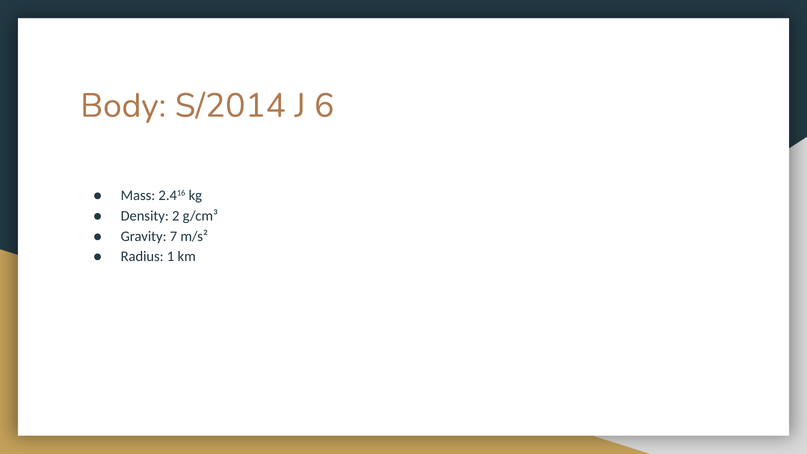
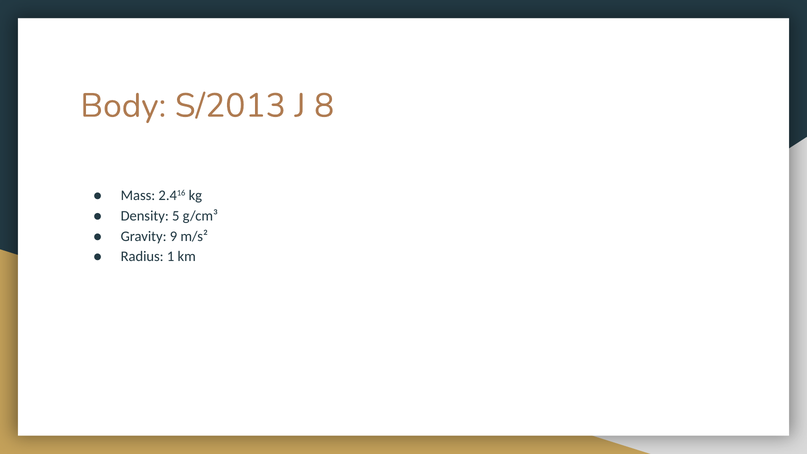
S/2014: S/2014 -> S/2013
6: 6 -> 8
2: 2 -> 5
7: 7 -> 9
